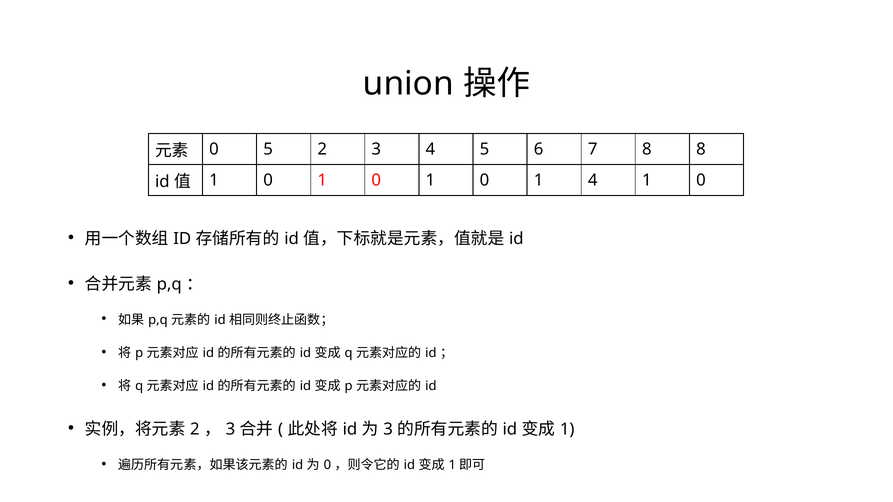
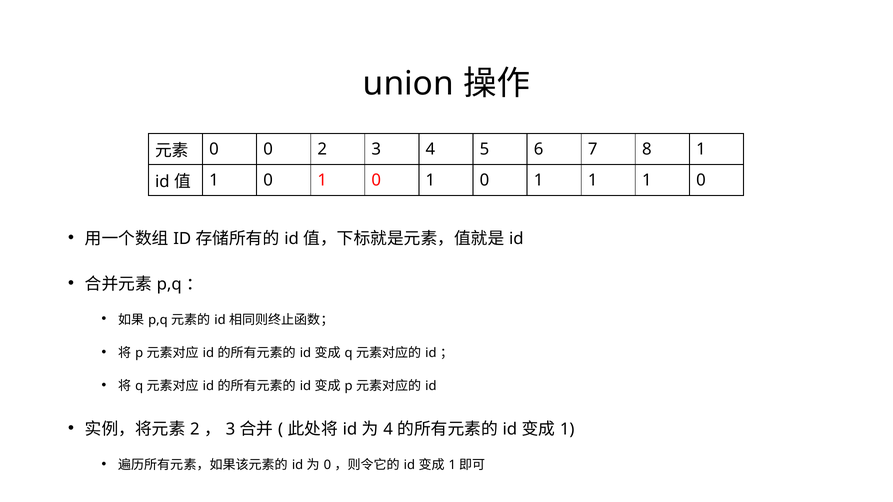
0 5: 5 -> 0
8 8: 8 -> 1
0 1 4: 4 -> 1
3 at (388, 430): 3 -> 4
